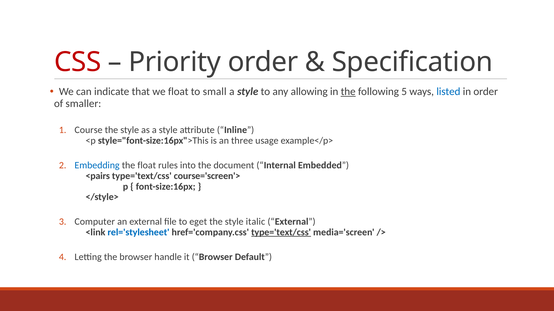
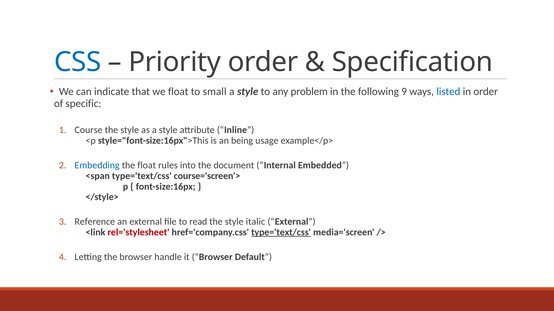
CSS colour: red -> blue
allowing: allowing -> problem
the at (348, 92) underline: present -> none
5: 5 -> 9
smaller: smaller -> specific
three: three -> being
<pairs: <pairs -> <span
Computer: Computer -> Reference
eget: eget -> read
rel='stylesheet colour: blue -> red
